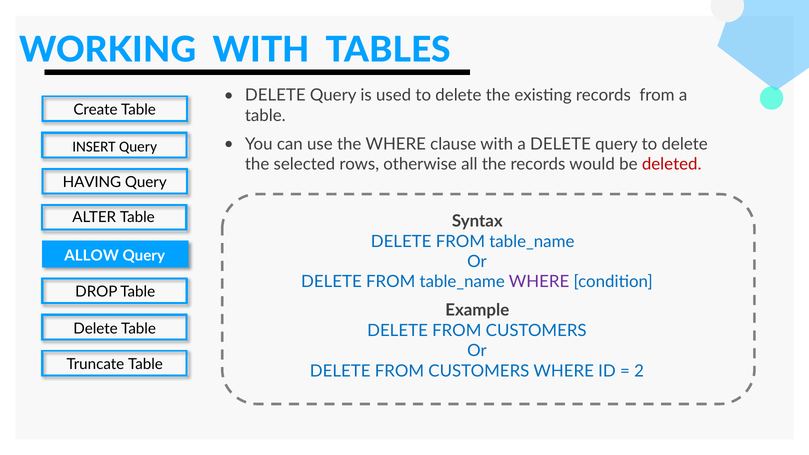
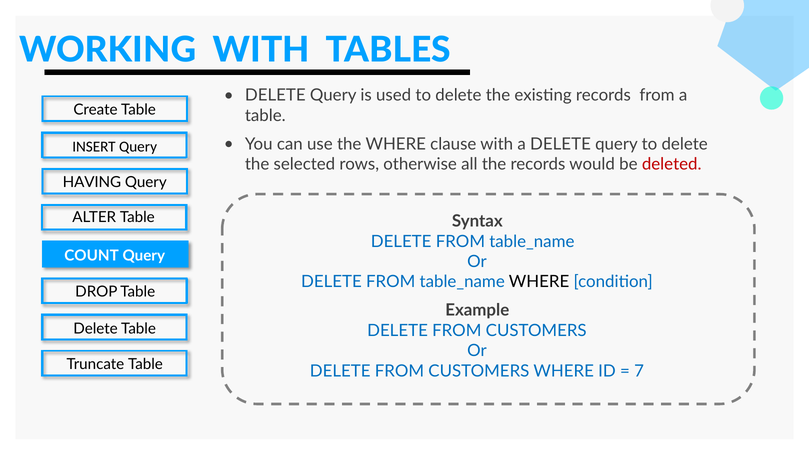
ALLOW: ALLOW -> COUNT
WHERE at (539, 282) colour: purple -> black
2: 2 -> 7
